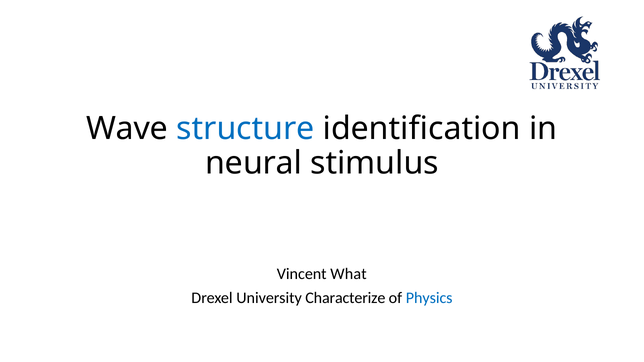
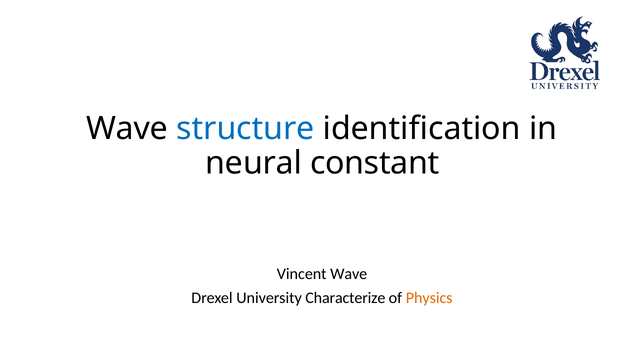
stimulus: stimulus -> constant
Vincent What: What -> Wave
Physics colour: blue -> orange
